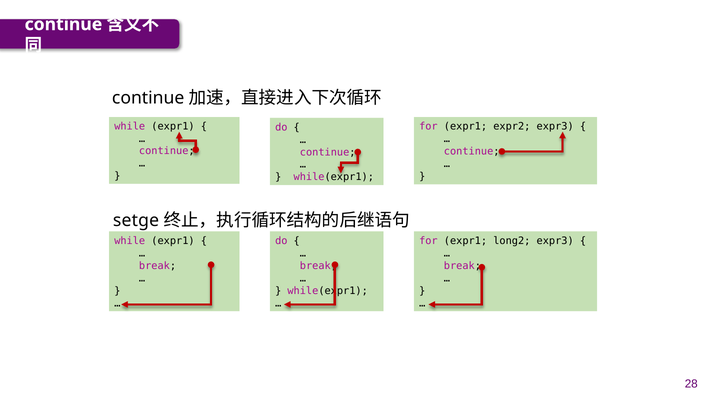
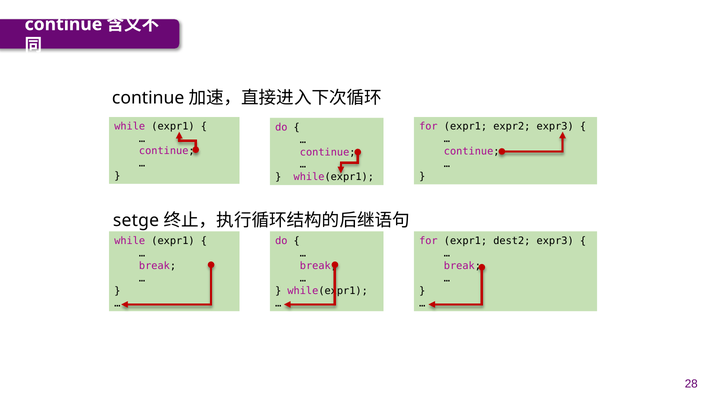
long2: long2 -> dest2
